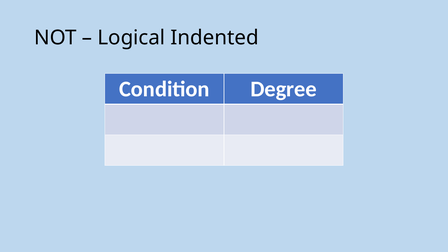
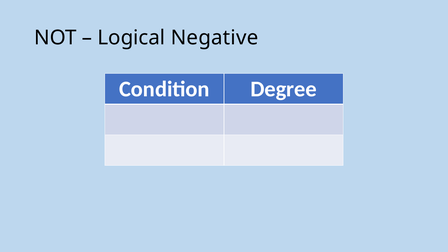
Indented: Indented -> Negative
